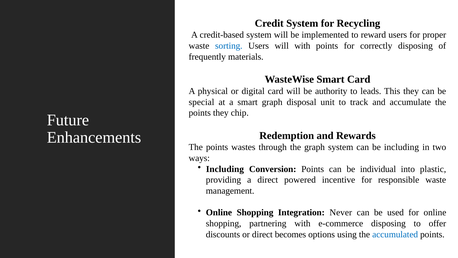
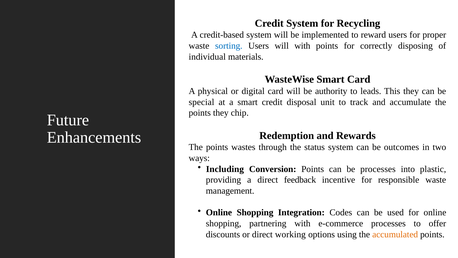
frequently: frequently -> individual
smart graph: graph -> credit
the graph: graph -> status
be including: including -> outcomes
be individual: individual -> processes
powered: powered -> feedback
Never: Never -> Codes
e-commerce disposing: disposing -> processes
becomes: becomes -> working
accumulated colour: blue -> orange
